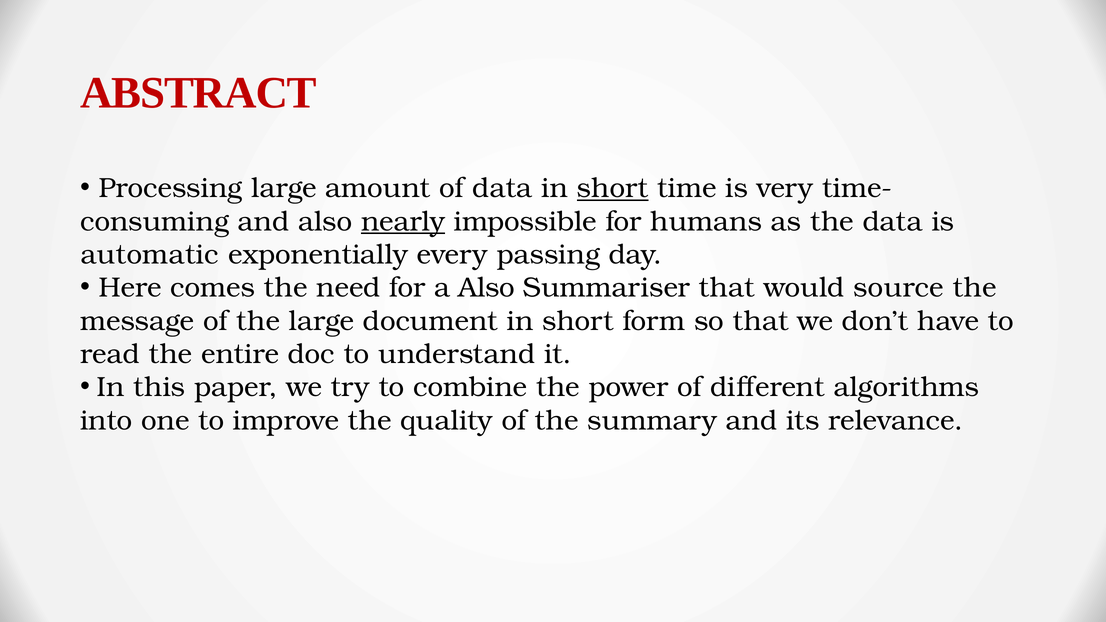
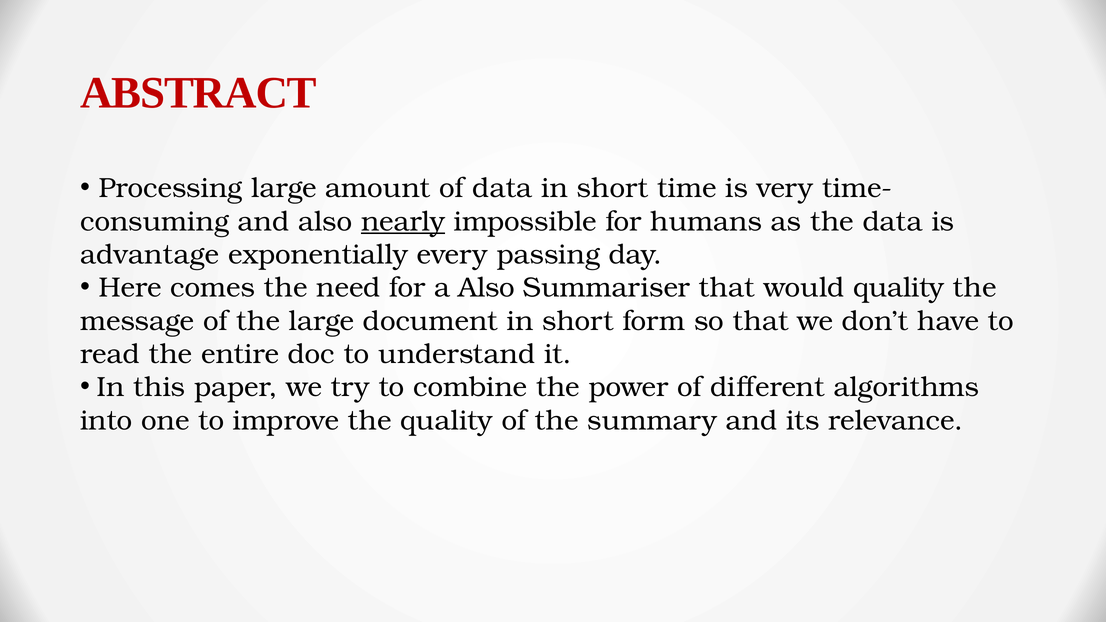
short at (612, 188) underline: present -> none
automatic: automatic -> advantage
would source: source -> quality
